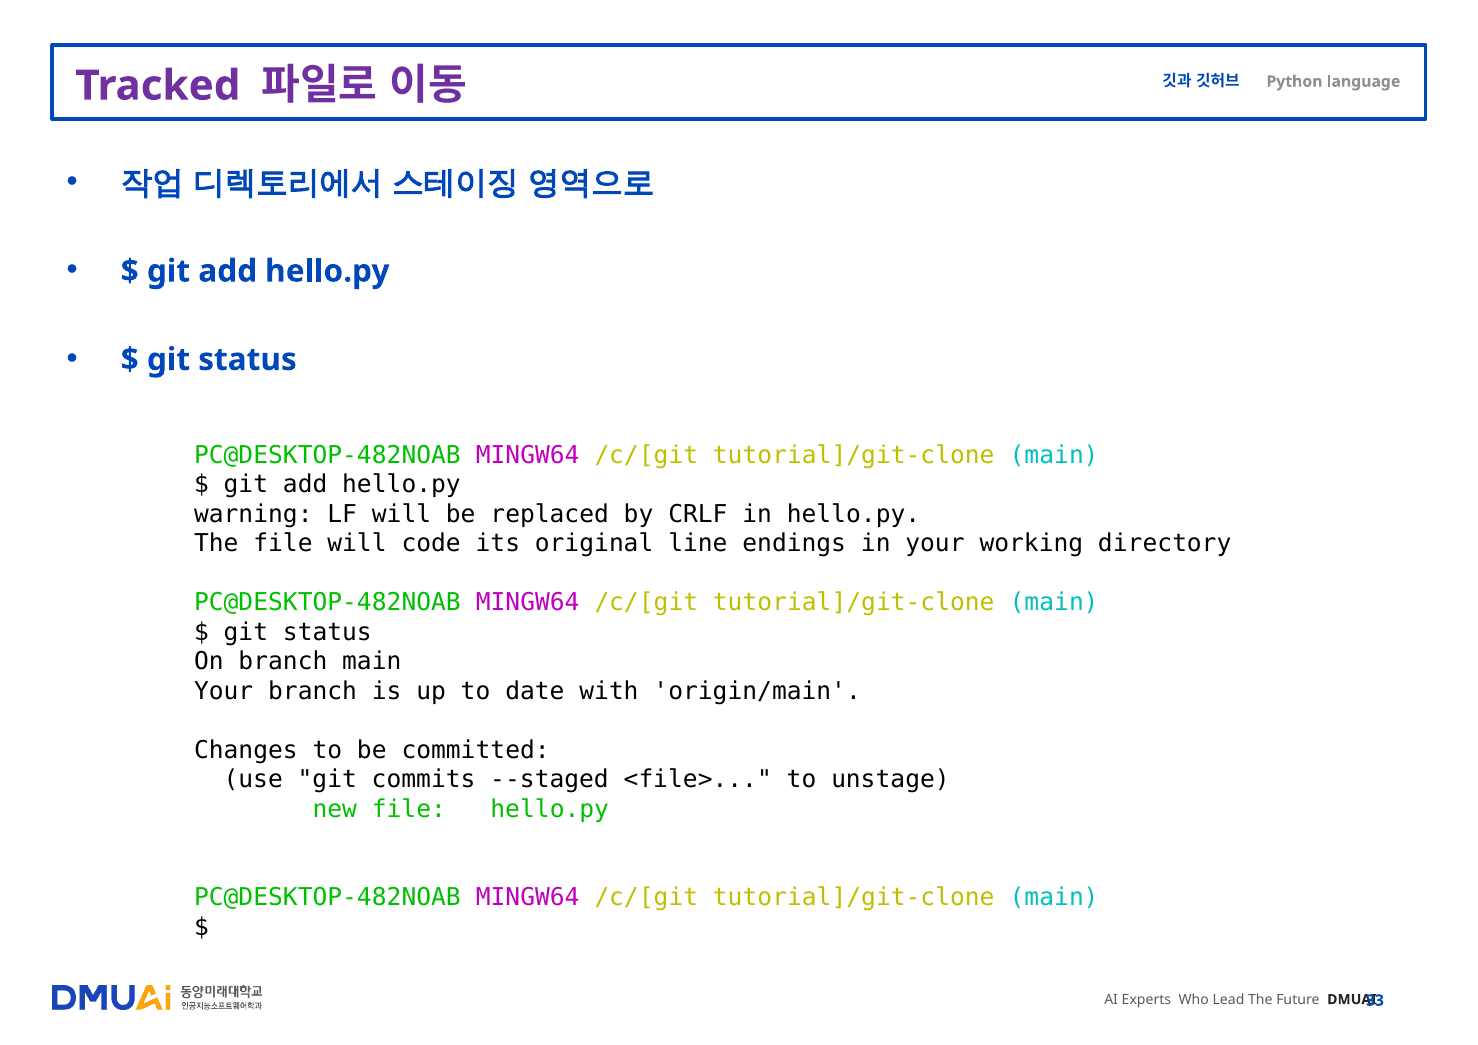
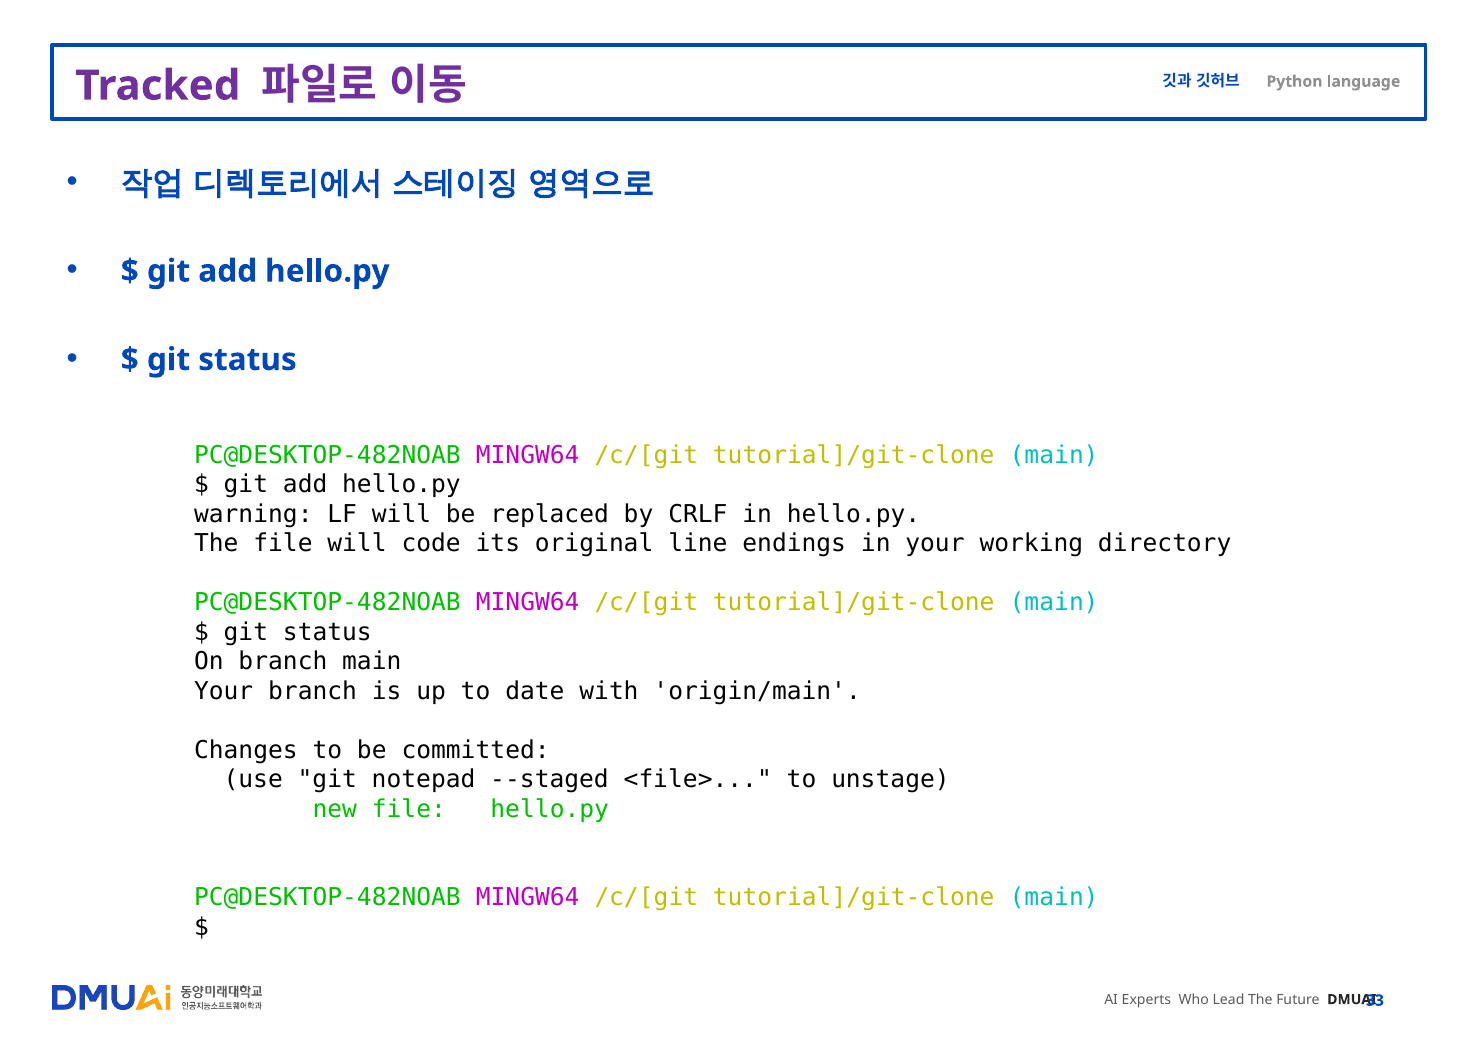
commits: commits -> notepad
